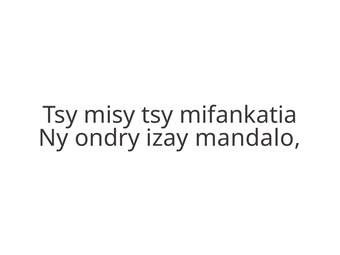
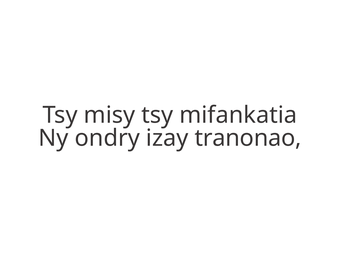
mandalo: mandalo -> tranonao
